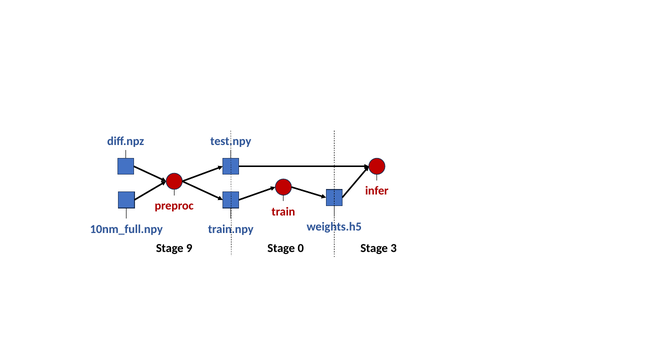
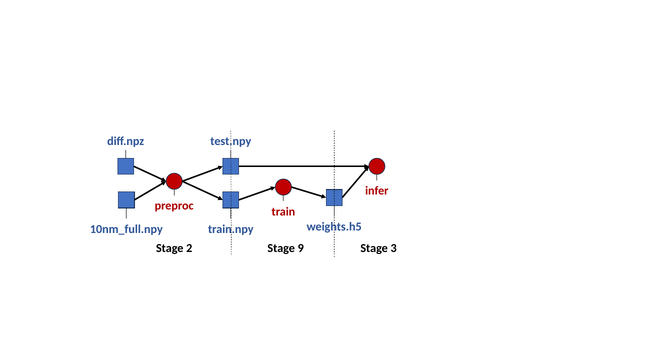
9: 9 -> 2
0: 0 -> 9
